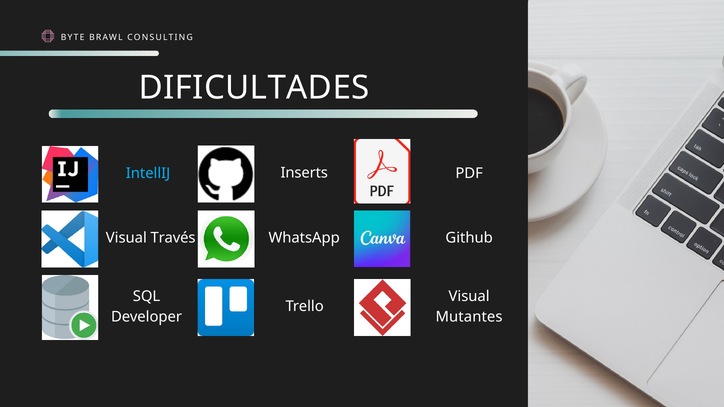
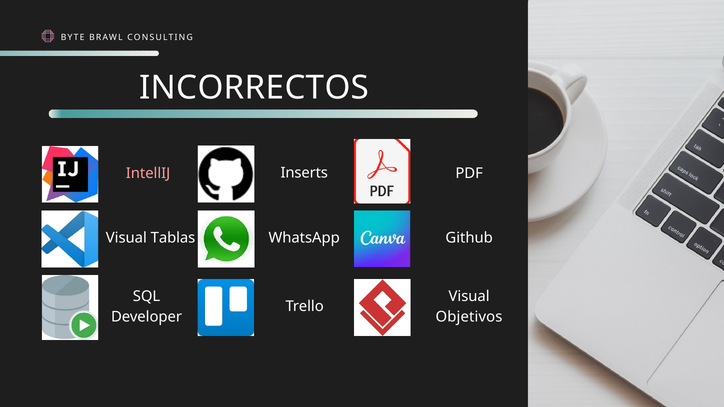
DIFICULTADES: DIFICULTADES -> INCORRECTOS
IntellIJ colour: light blue -> pink
Través: Través -> Tablas
Mutantes: Mutantes -> Objetivos
